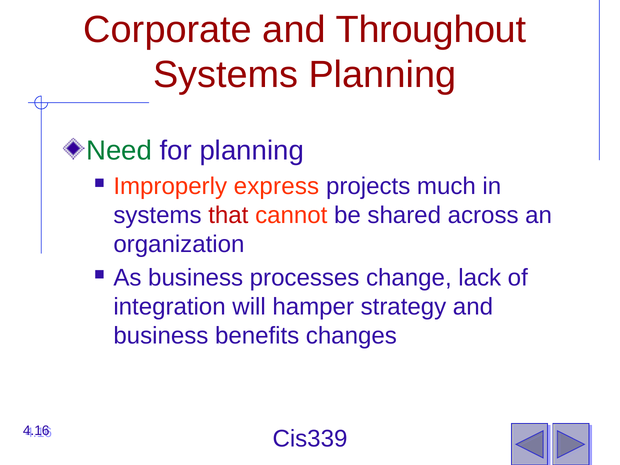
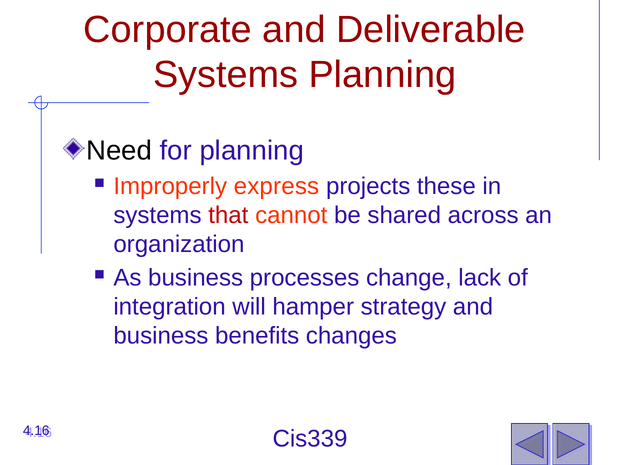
Throughout: Throughout -> Deliverable
Need colour: green -> black
much: much -> these
